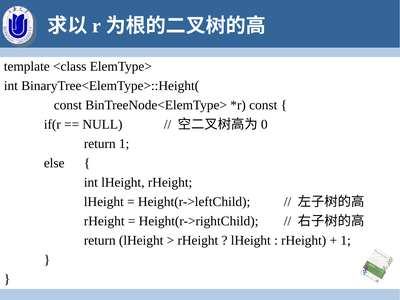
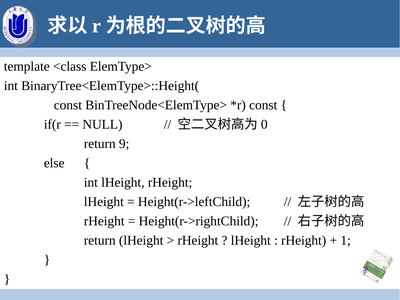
return 1: 1 -> 9
